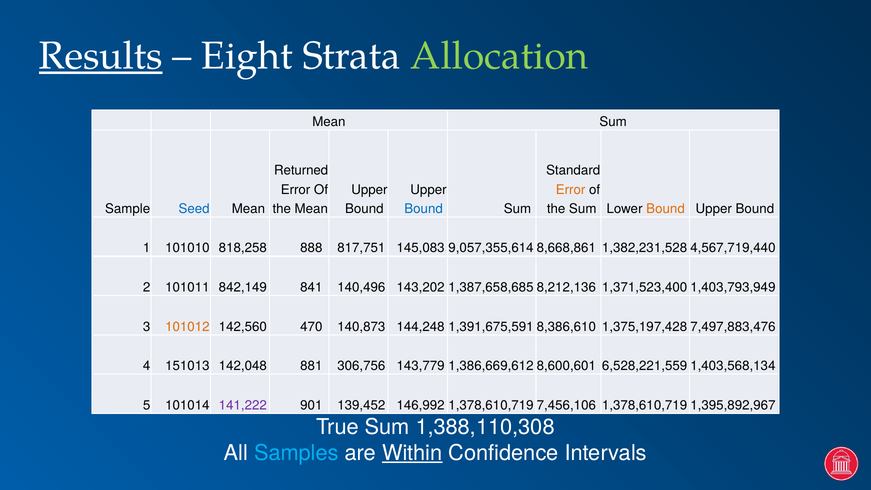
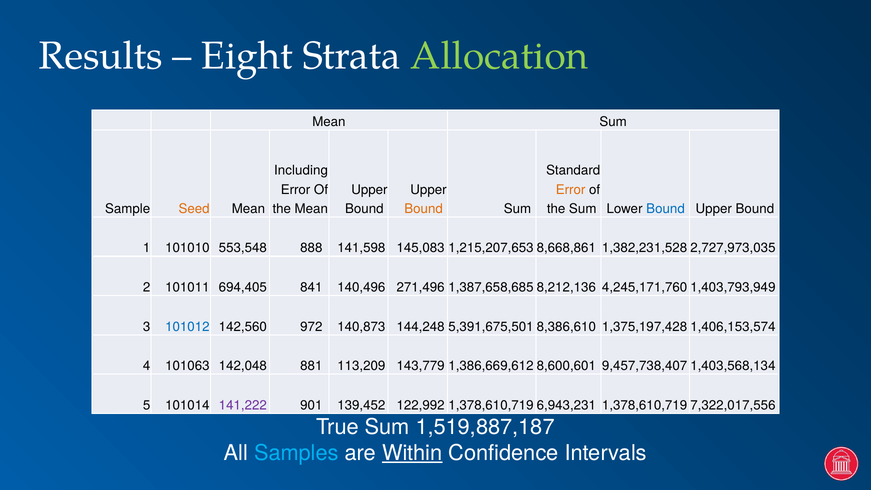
Results underline: present -> none
Returned: Returned -> Including
Seed colour: blue -> orange
Bound at (424, 209) colour: blue -> orange
Bound at (666, 209) colour: orange -> blue
818,258: 818,258 -> 553,548
817,751: 817,751 -> 141,598
9,057,355,614: 9,057,355,614 -> 1,215,207,653
4,567,719,440: 4,567,719,440 -> 2,727,973,035
842,149: 842,149 -> 694,405
143,202: 143,202 -> 271,496
1,371,523,400: 1,371,523,400 -> 4,245,171,760
101012 colour: orange -> blue
470: 470 -> 972
1,391,675,591: 1,391,675,591 -> 5,391,675,501
7,497,883,476: 7,497,883,476 -> 1,406,153,574
151013: 151013 -> 101063
306,756: 306,756 -> 113,209
6,528,221,559: 6,528,221,559 -> 9,457,738,407
146,992: 146,992 -> 122,992
7,456,106: 7,456,106 -> 6,943,231
1,395,892,967: 1,395,892,967 -> 7,322,017,556
1,388,110,308: 1,388,110,308 -> 1,519,887,187
